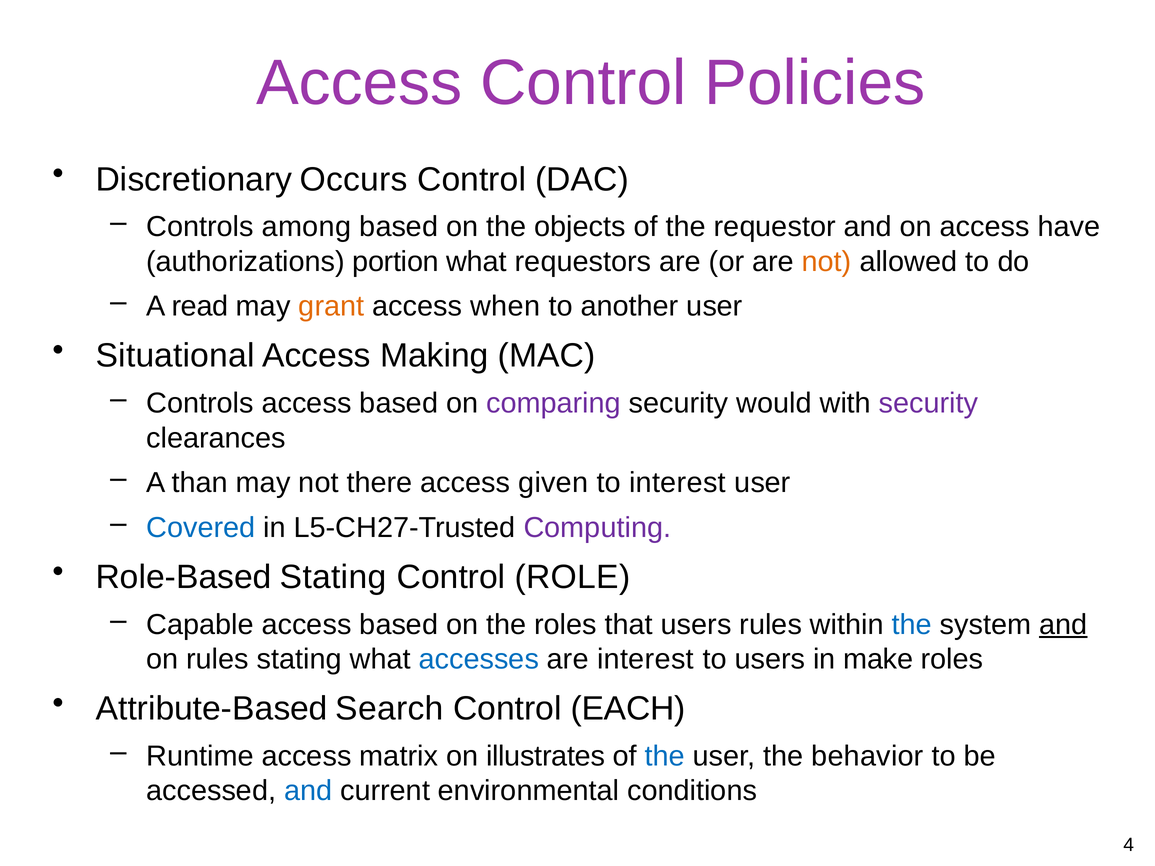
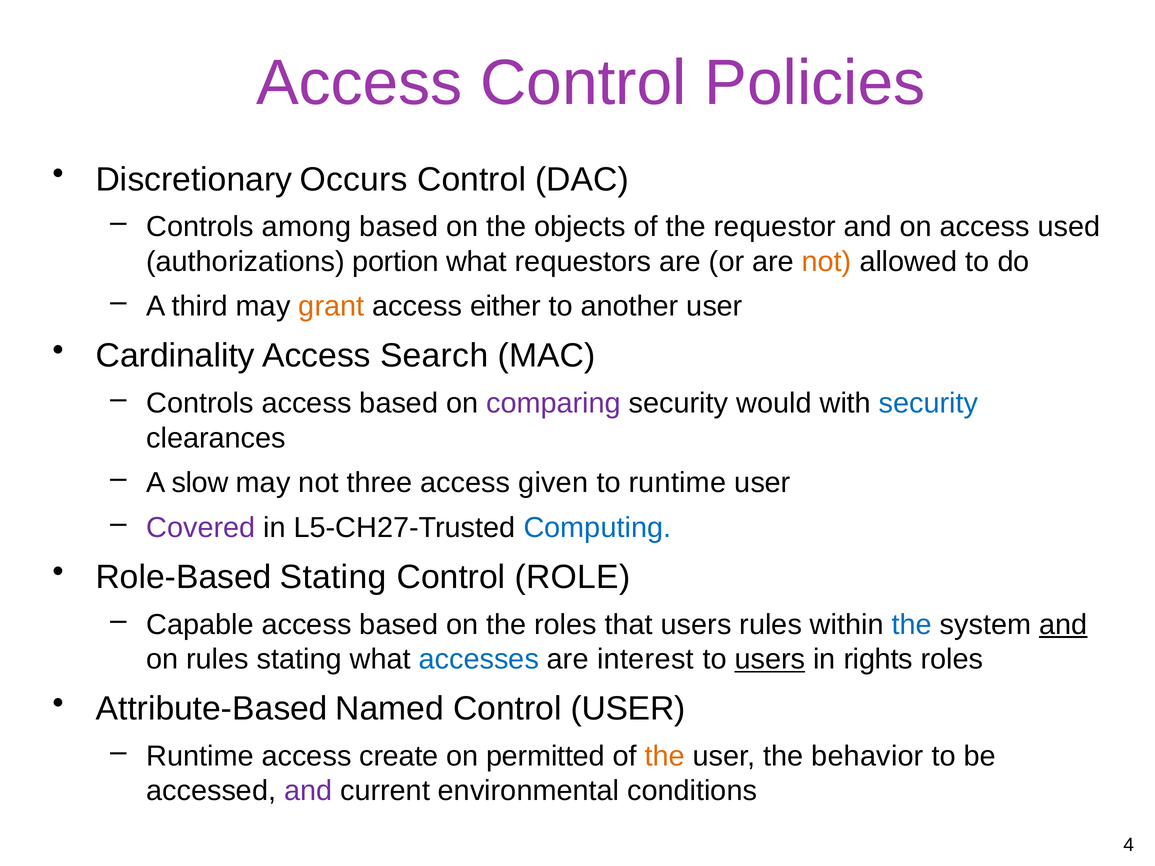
have: have -> used
read: read -> third
when: when -> either
Situational: Situational -> Cardinality
Making: Making -> Search
security at (929, 403) colour: purple -> blue
than: than -> slow
there: there -> three
to interest: interest -> runtime
Covered colour: blue -> purple
Computing colour: purple -> blue
users at (770, 660) underline: none -> present
make: make -> rights
Search: Search -> Named
Control EACH: EACH -> USER
matrix: matrix -> create
illustrates: illustrates -> permitted
the at (665, 756) colour: blue -> orange
and at (308, 791) colour: blue -> purple
